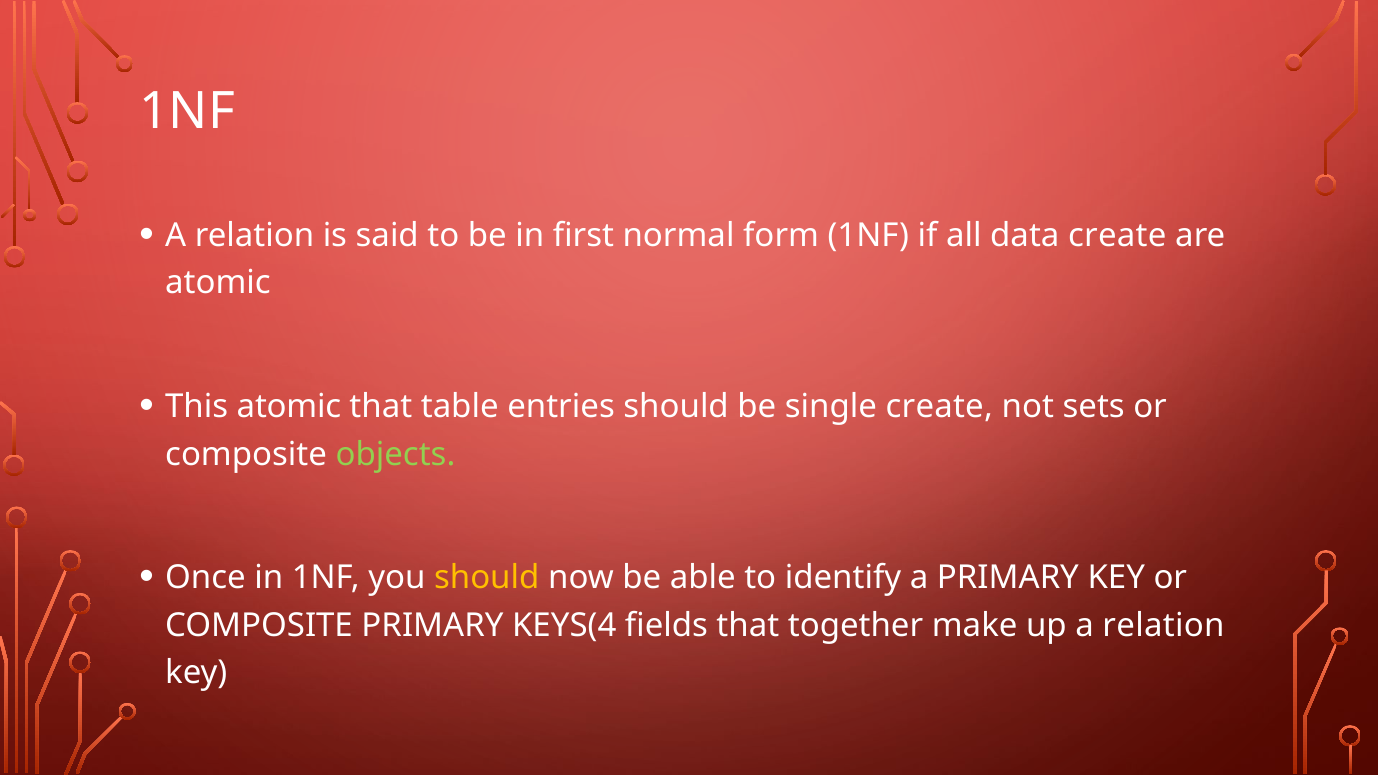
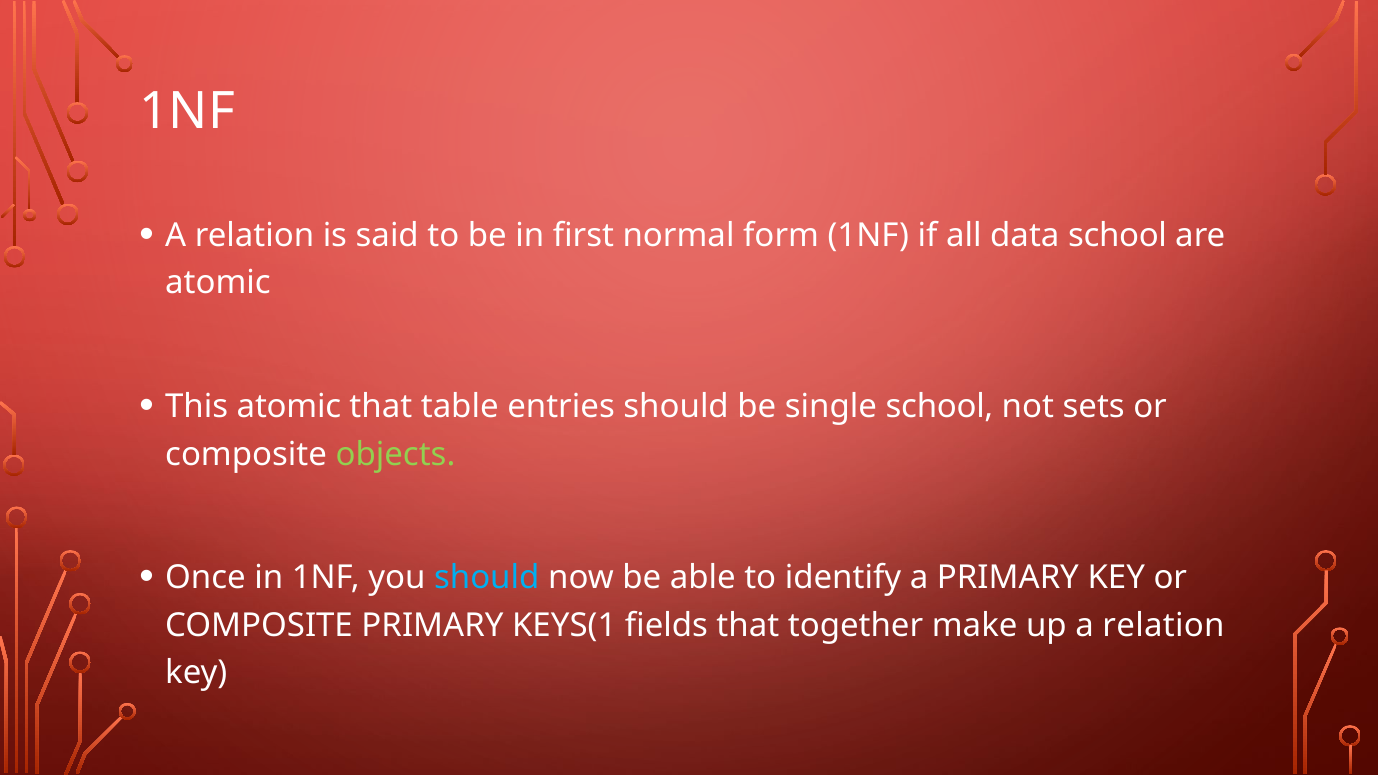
data create: create -> school
single create: create -> school
should at (487, 578) colour: yellow -> light blue
KEYS(4: KEYS(4 -> KEYS(1
